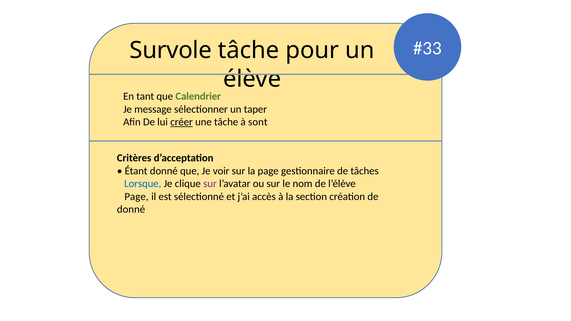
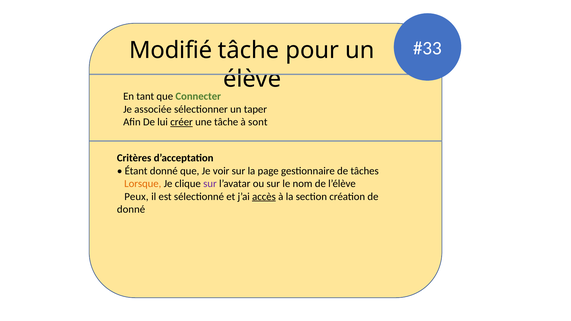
Survole: Survole -> Modifié
Calendrier: Calendrier -> Connecter
message: message -> associée
Lorsque colour: blue -> orange
Page at (136, 197): Page -> Peux
accès underline: none -> present
